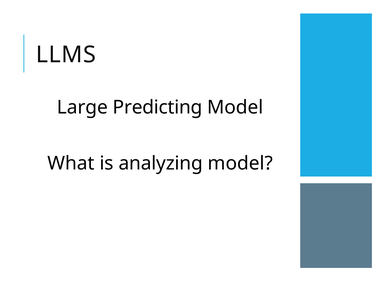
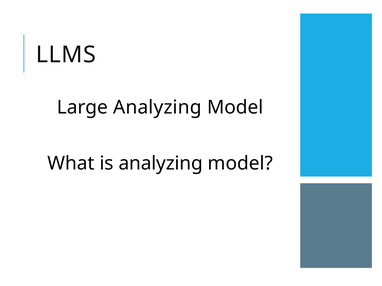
Large Predicting: Predicting -> Analyzing
